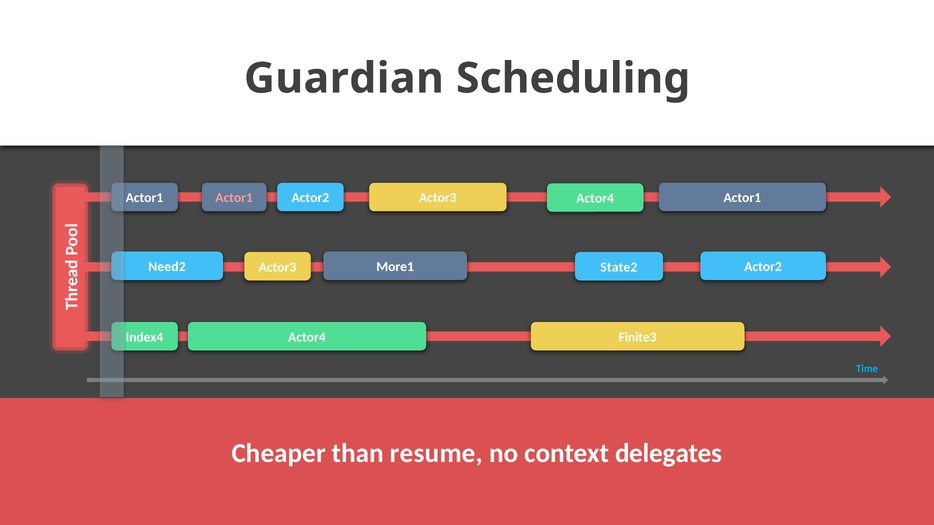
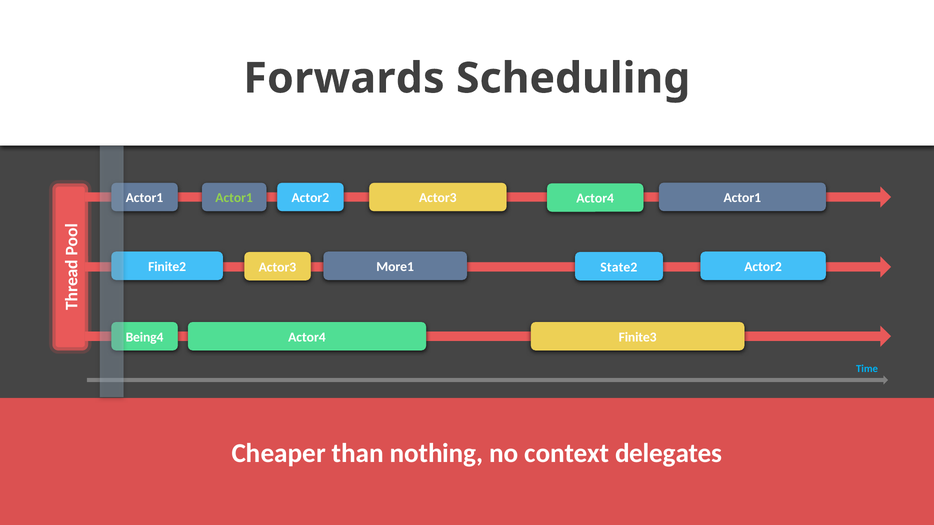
Guardian: Guardian -> Forwards
Actor1 at (234, 198) colour: pink -> light green
Need2: Need2 -> Finite2
Index4: Index4 -> Being4
resume: resume -> nothing
